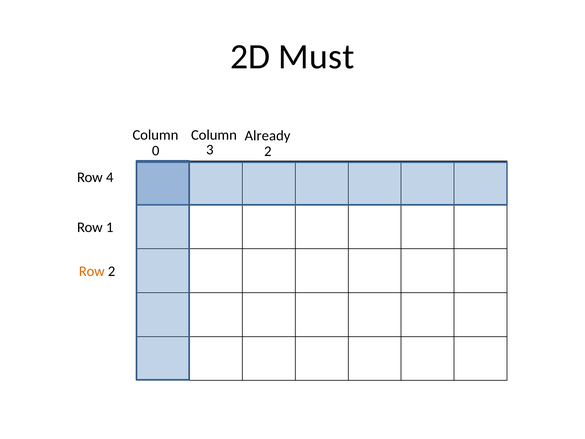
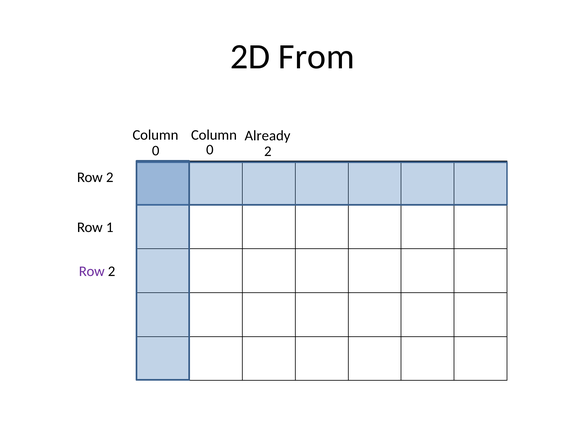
Must: Must -> From
0 3: 3 -> 0
4 at (110, 177): 4 -> 2
Row at (92, 271) colour: orange -> purple
